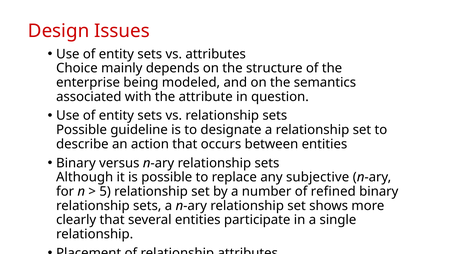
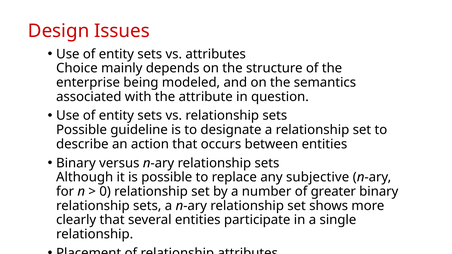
5: 5 -> 0
refined: refined -> greater
